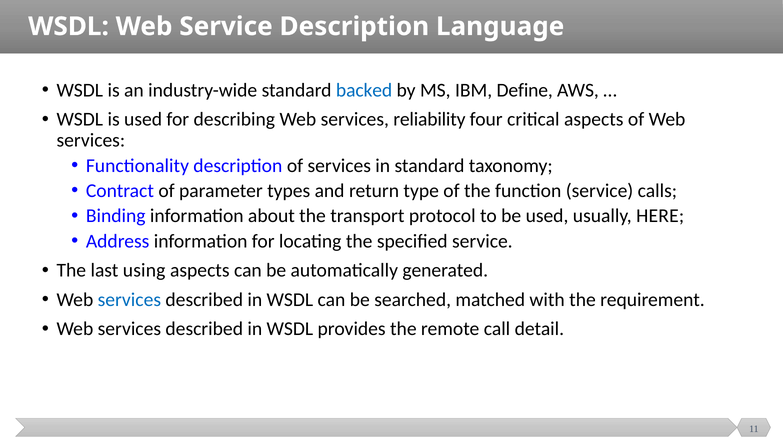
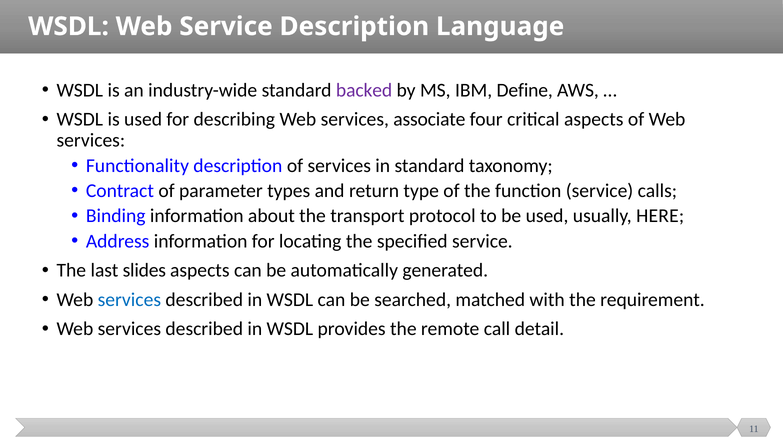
backed colour: blue -> purple
reliability: reliability -> associate
using: using -> slides
